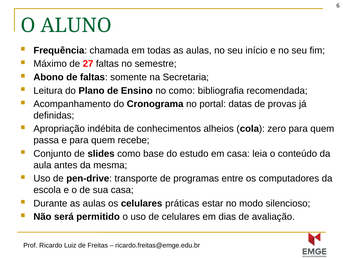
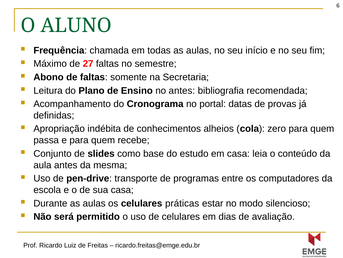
no como: como -> antes
